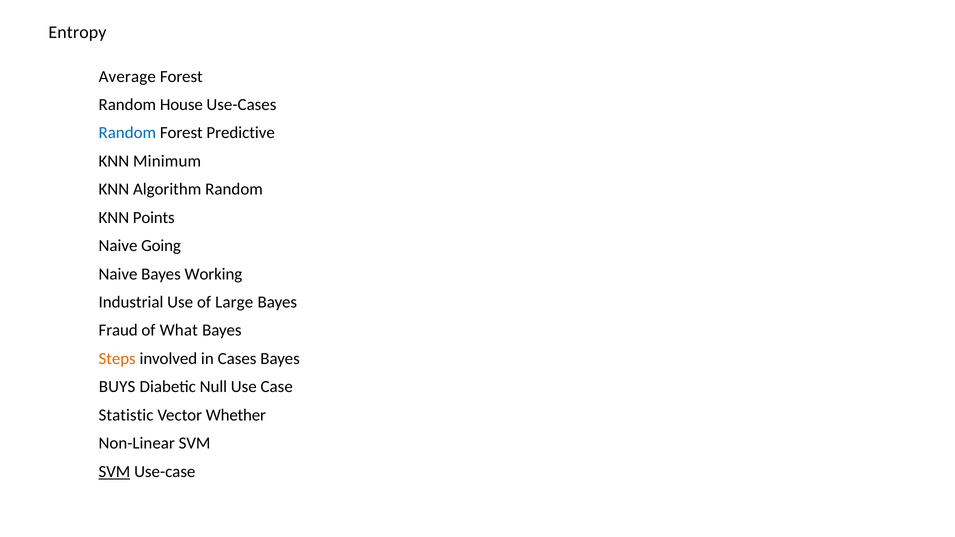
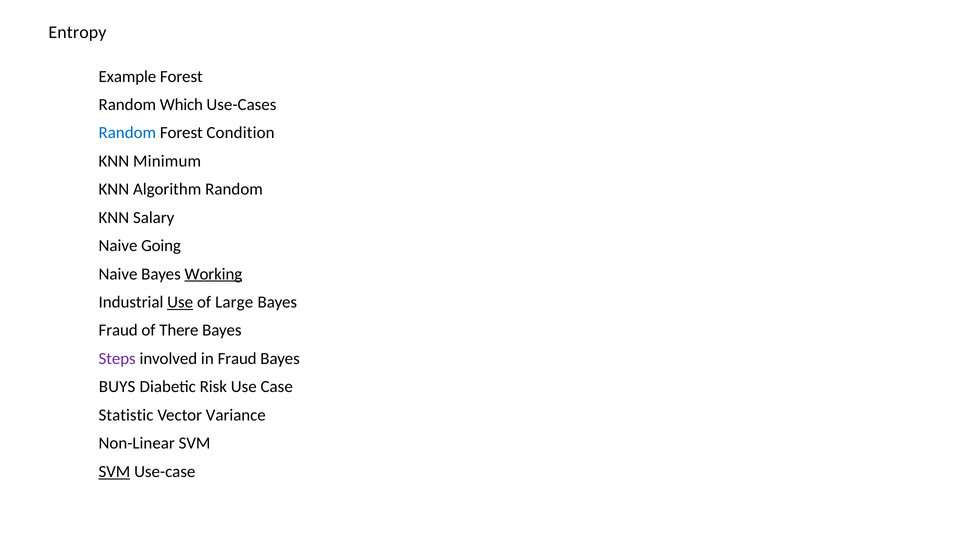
Average: Average -> Example
House: House -> Which
Predictive: Predictive -> Condition
Points: Points -> Salary
Working underline: none -> present
Use at (180, 302) underline: none -> present
What: What -> There
Steps colour: orange -> purple
in Cases: Cases -> Fraud
Null: Null -> Risk
Whether: Whether -> Variance
